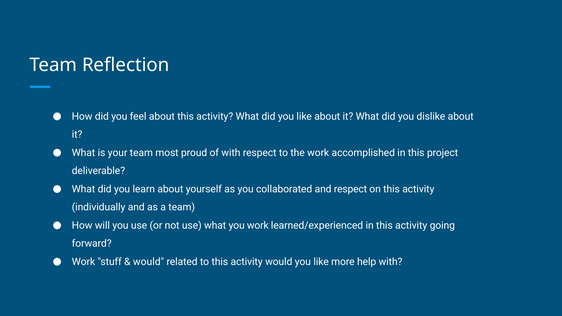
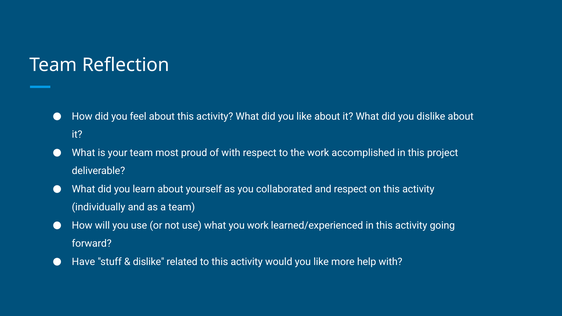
Work at (84, 262): Work -> Have
would at (148, 262): would -> dislike
